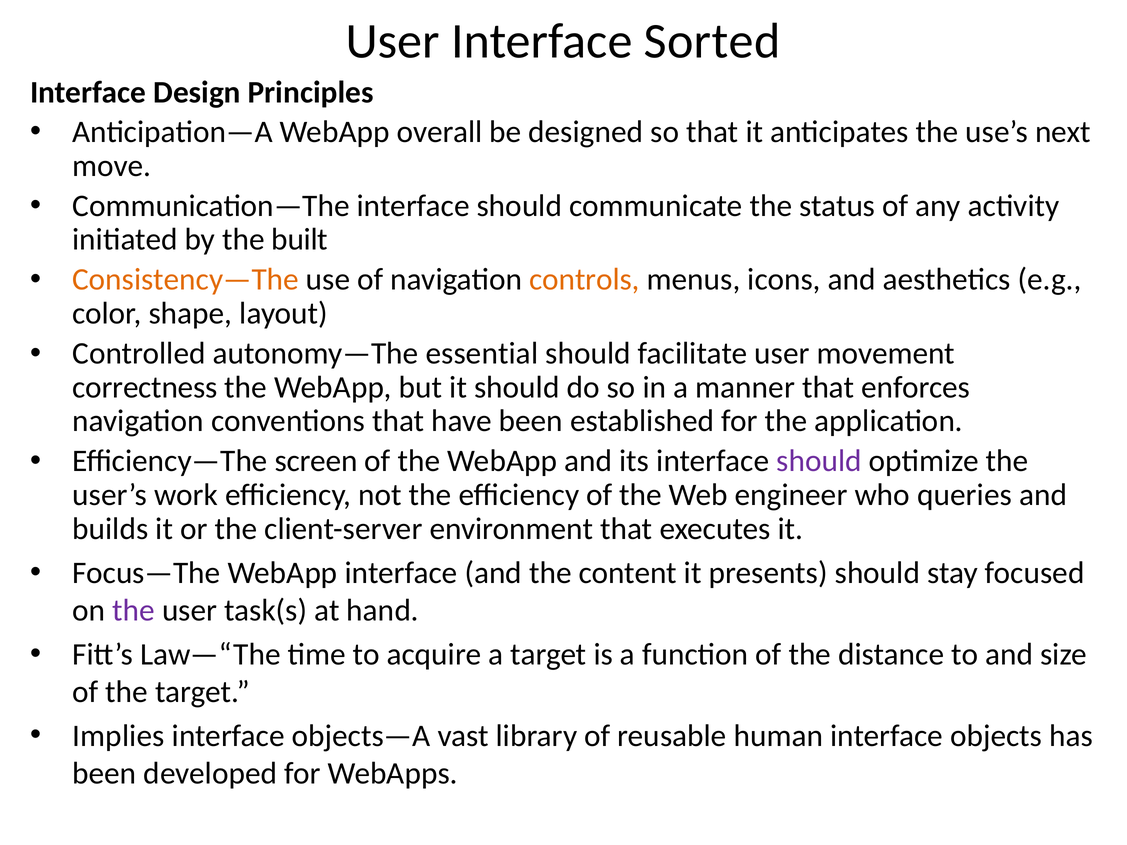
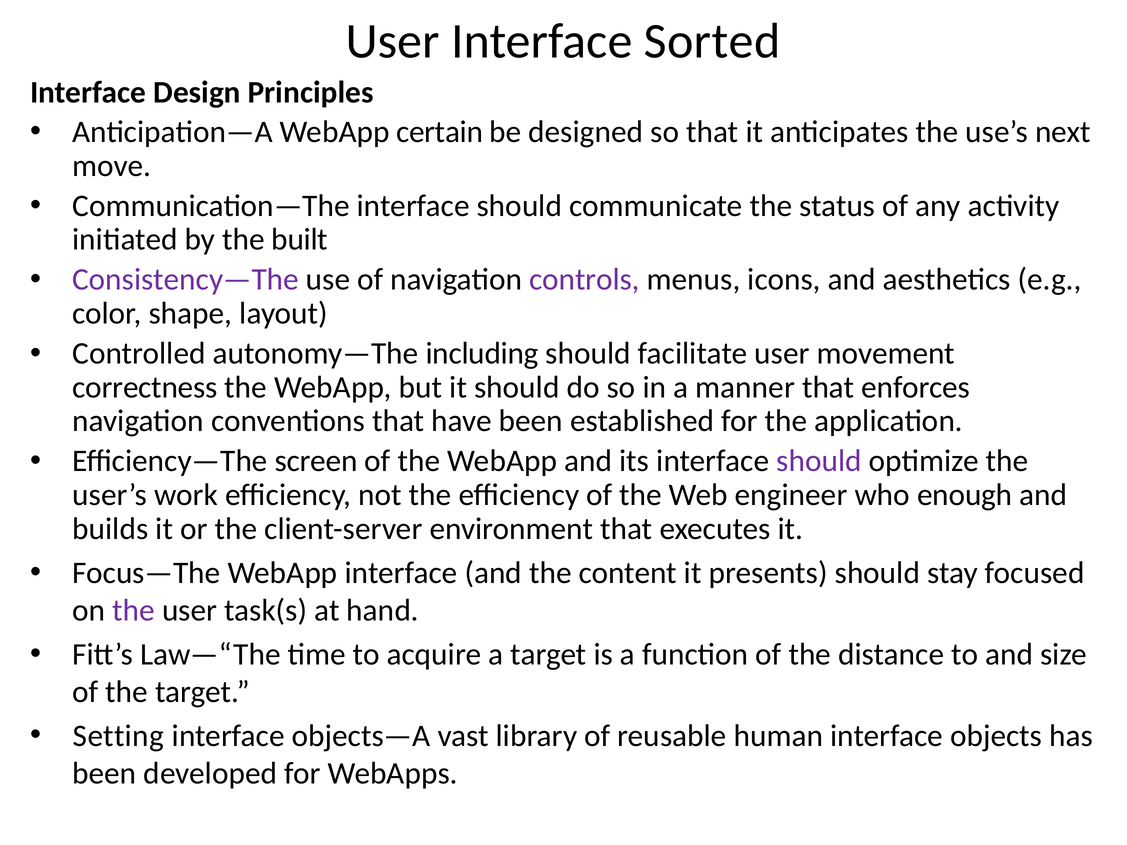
overall: overall -> certain
Consistency—The colour: orange -> purple
controls colour: orange -> purple
essential: essential -> including
queries: queries -> enough
Implies: Implies -> Setting
